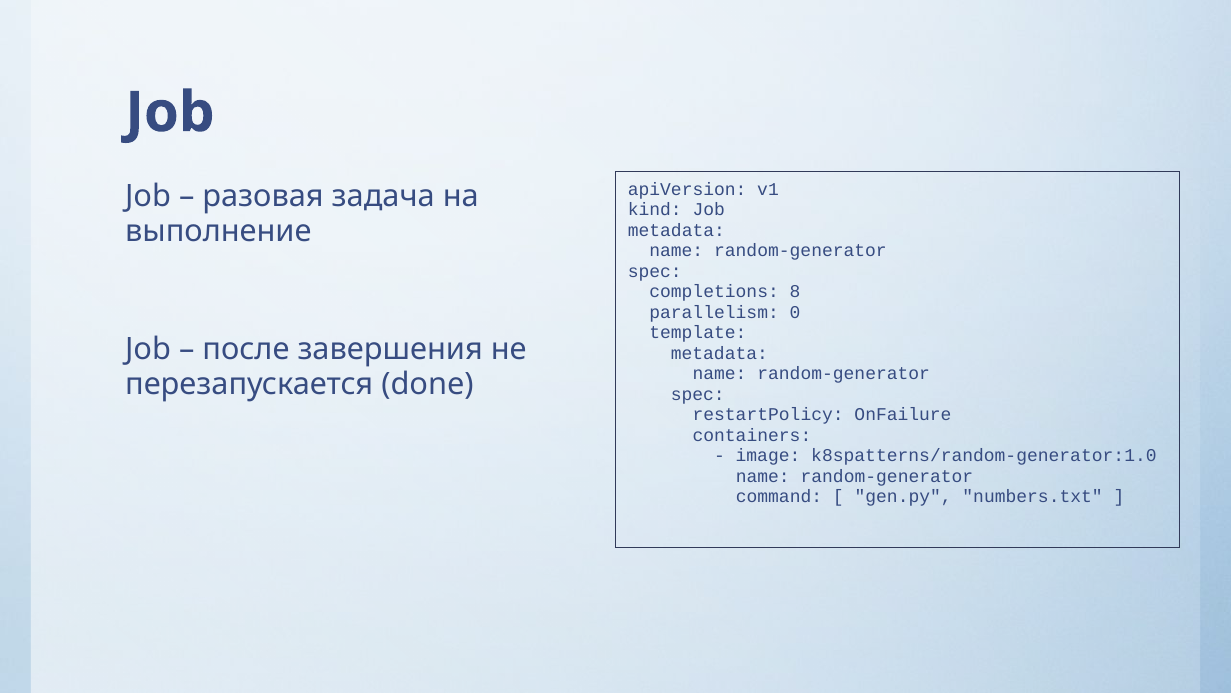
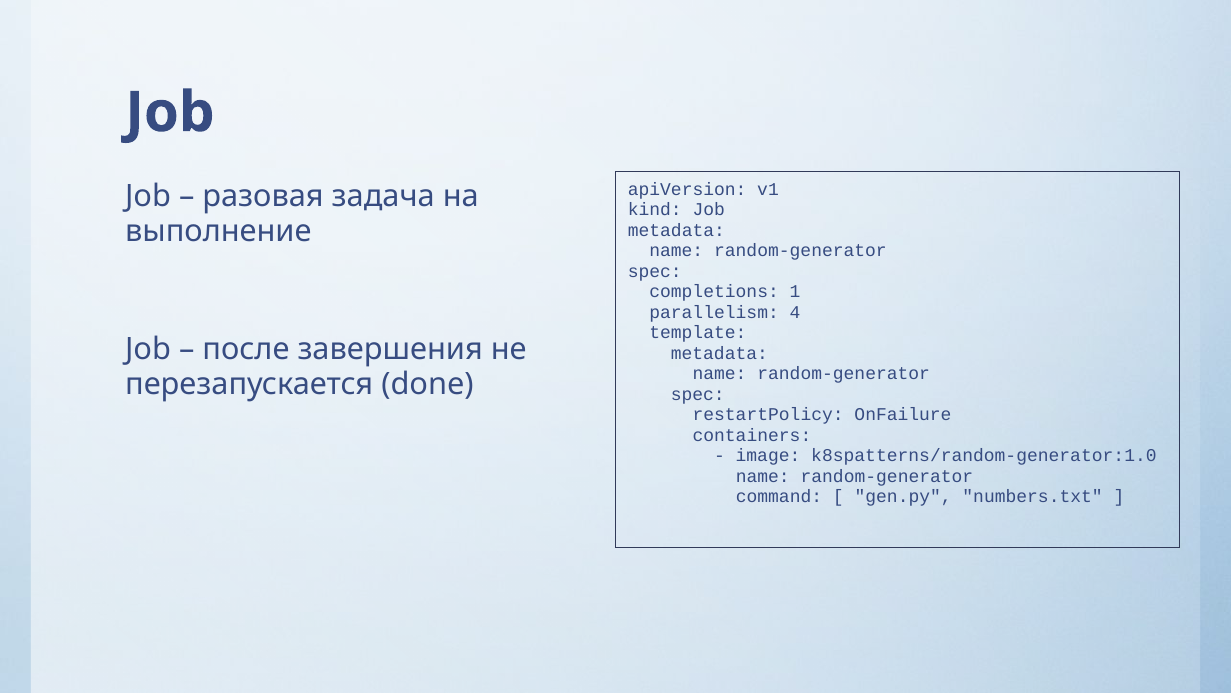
8: 8 -> 1
0: 0 -> 4
